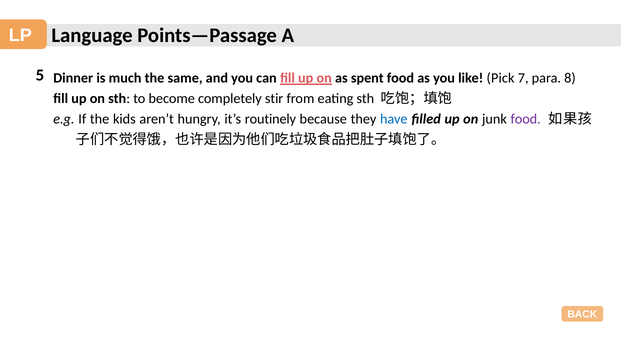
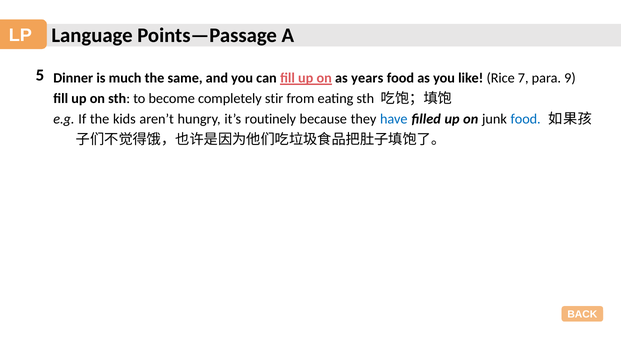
spent: spent -> years
Pick: Pick -> Rice
8: 8 -> 9
food at (526, 119) colour: purple -> blue
